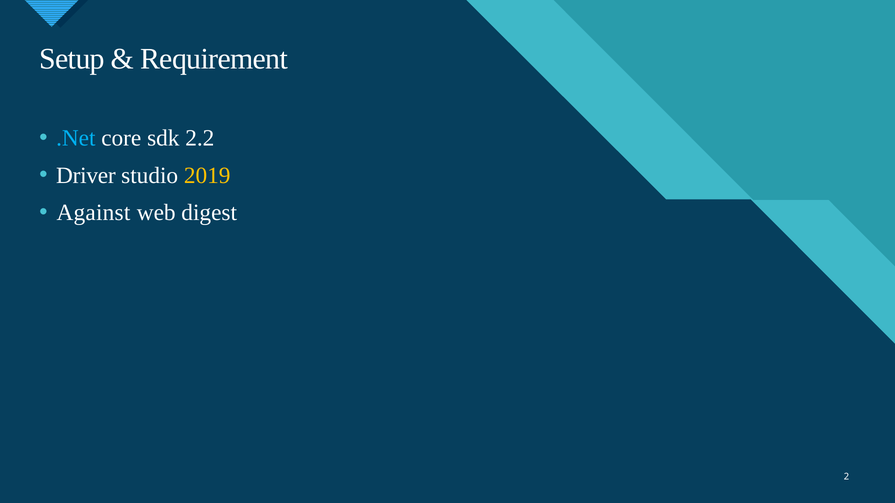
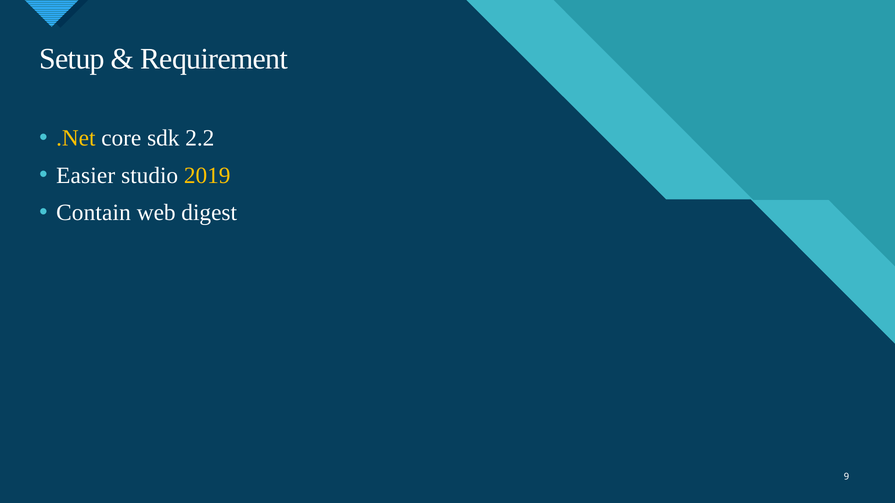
.Net colour: light blue -> yellow
Driver: Driver -> Easier
Against: Against -> Contain
2: 2 -> 9
